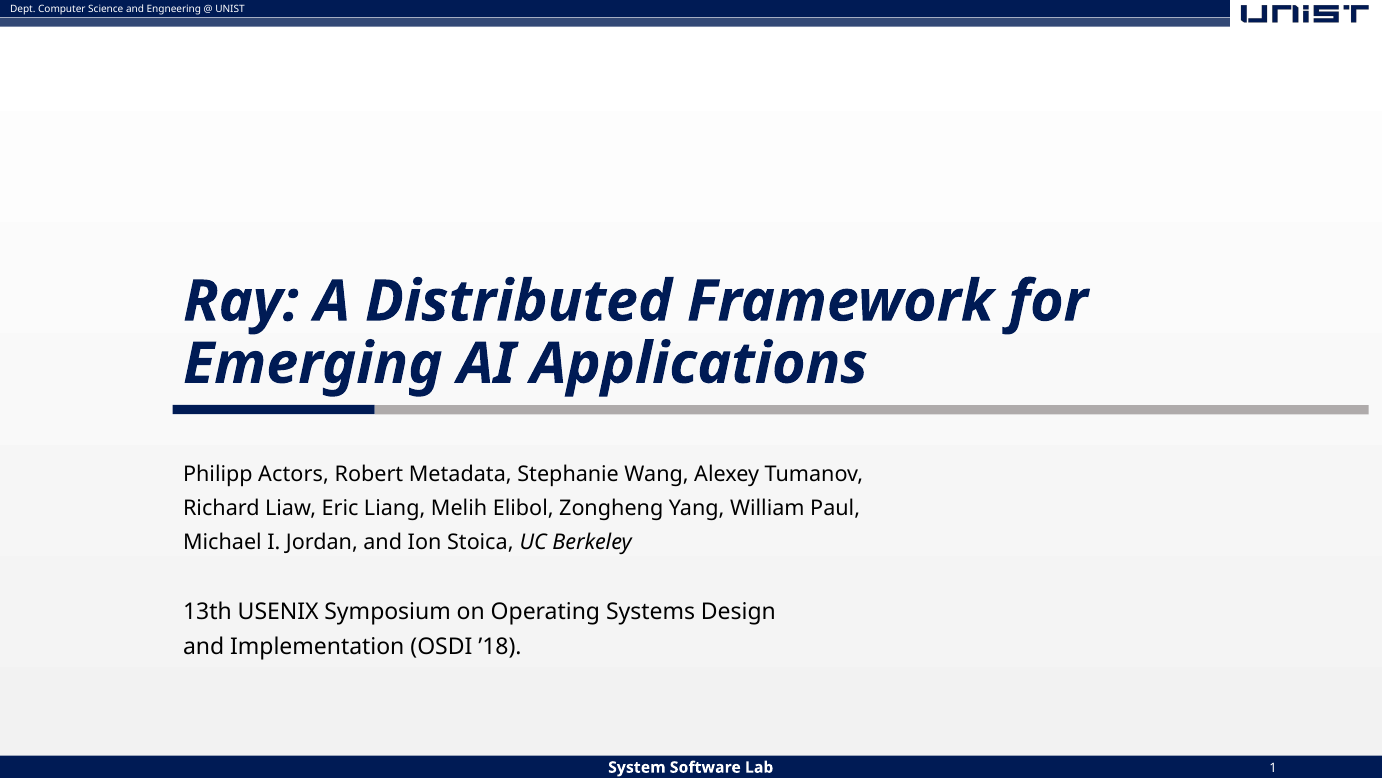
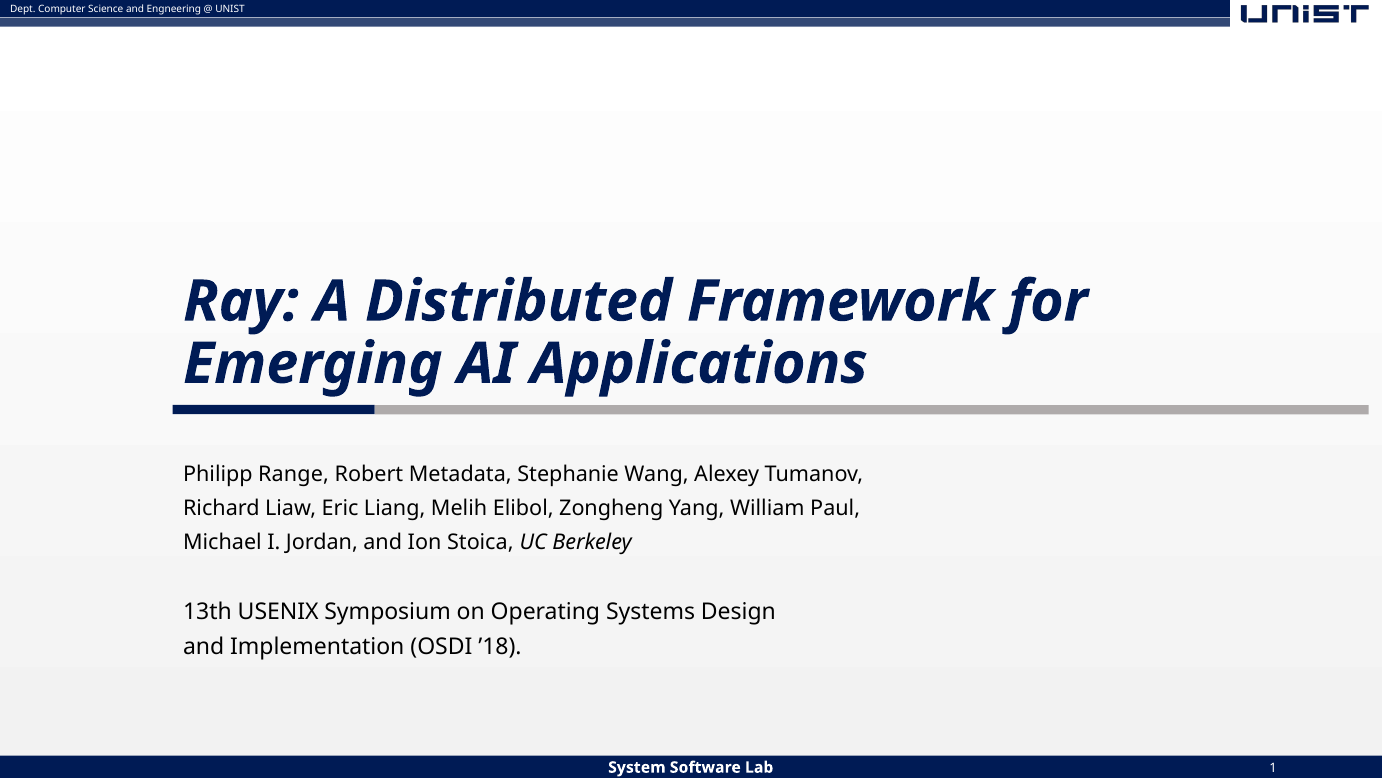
Actors: Actors -> Range
